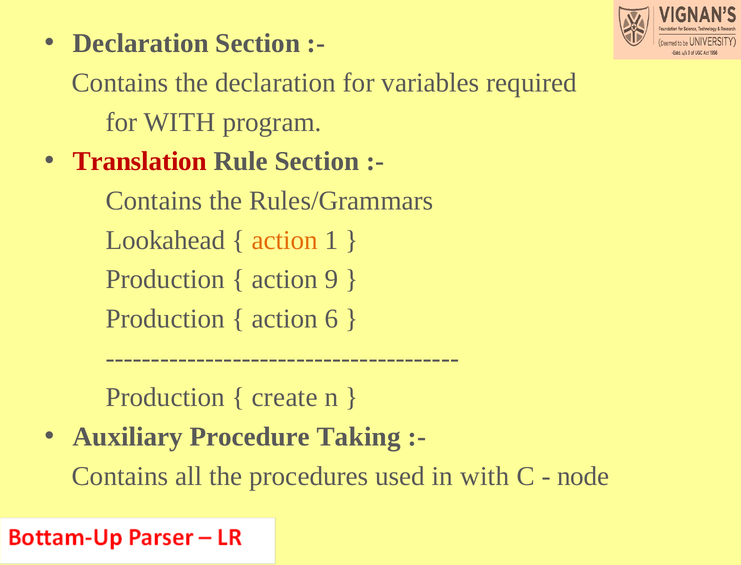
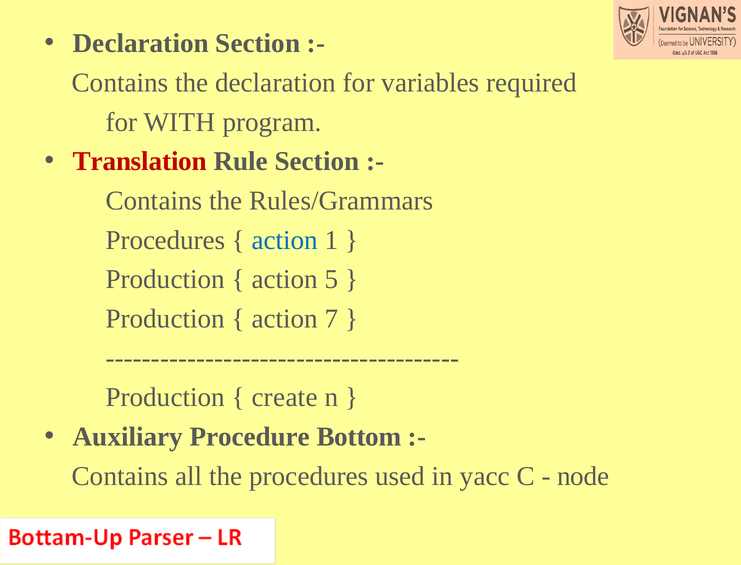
Lookahead at (165, 240): Lookahead -> Procedures
action at (285, 240) colour: orange -> blue
9: 9 -> 5
6: 6 -> 7
Taking: Taking -> Bottom
in with: with -> yacc
